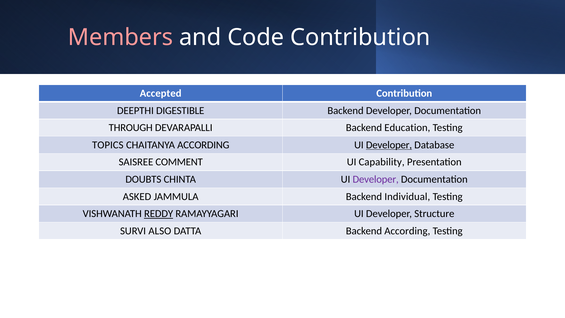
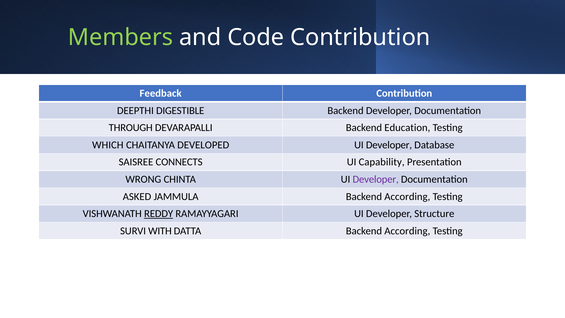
Members colour: pink -> light green
Accepted: Accepted -> Feedback
TOPICS: TOPICS -> WHICH
CHAITANYA ACCORDING: ACCORDING -> DEVELOPED
Developer at (389, 145) underline: present -> none
COMMENT: COMMENT -> CONNECTS
DOUBTS: DOUBTS -> WRONG
JAMMULA Backend Individual: Individual -> According
ALSO: ALSO -> WITH
